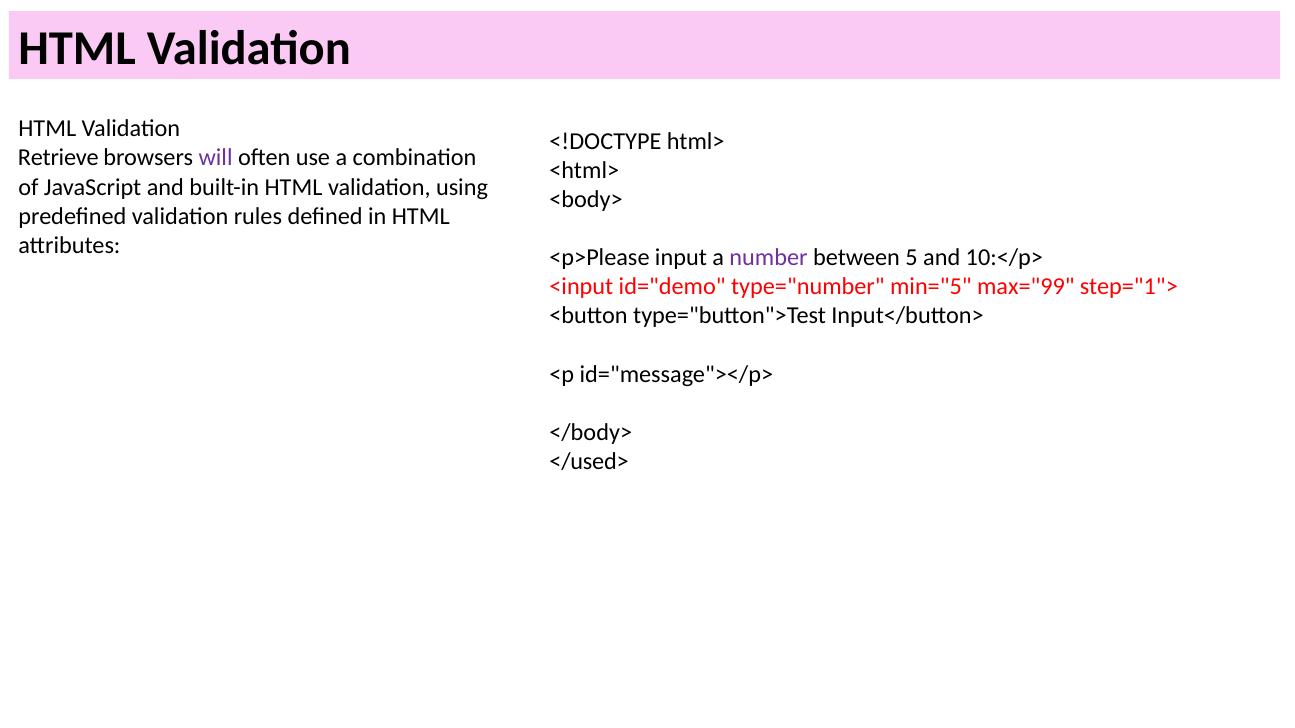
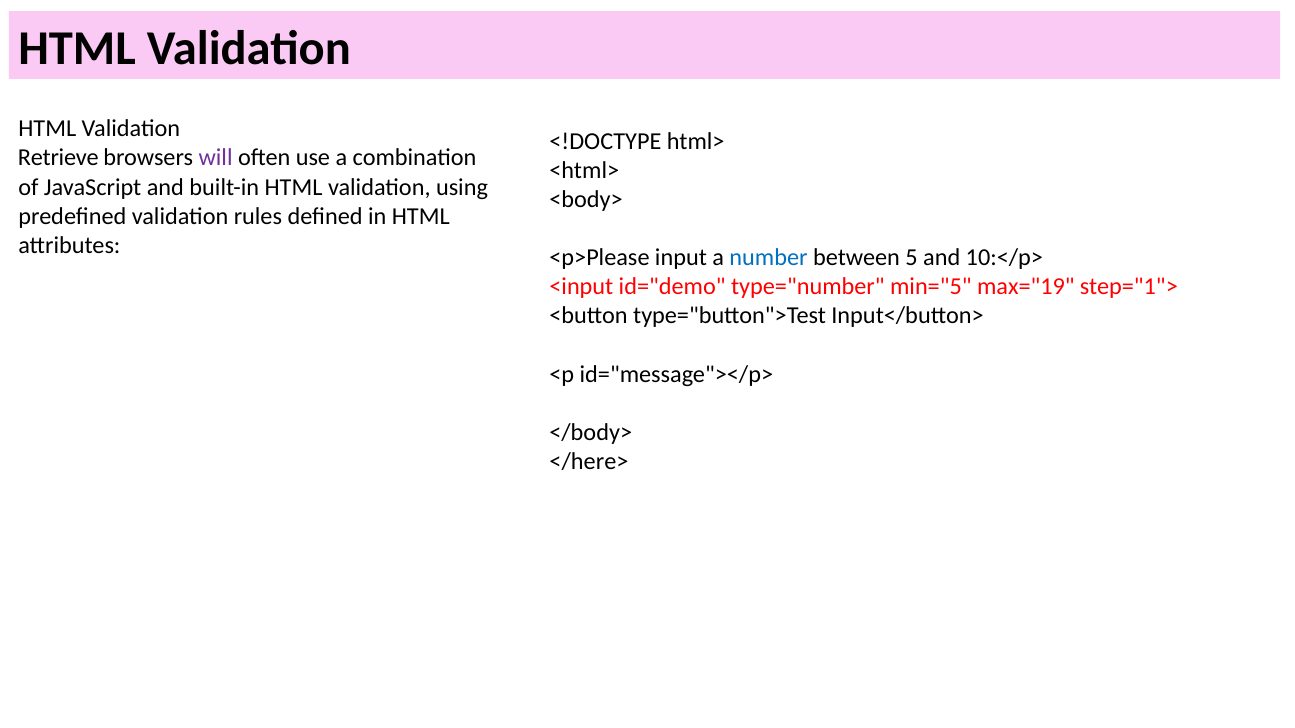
number colour: purple -> blue
max="99: max="99 -> max="19
</used>: </used> -> </here>
